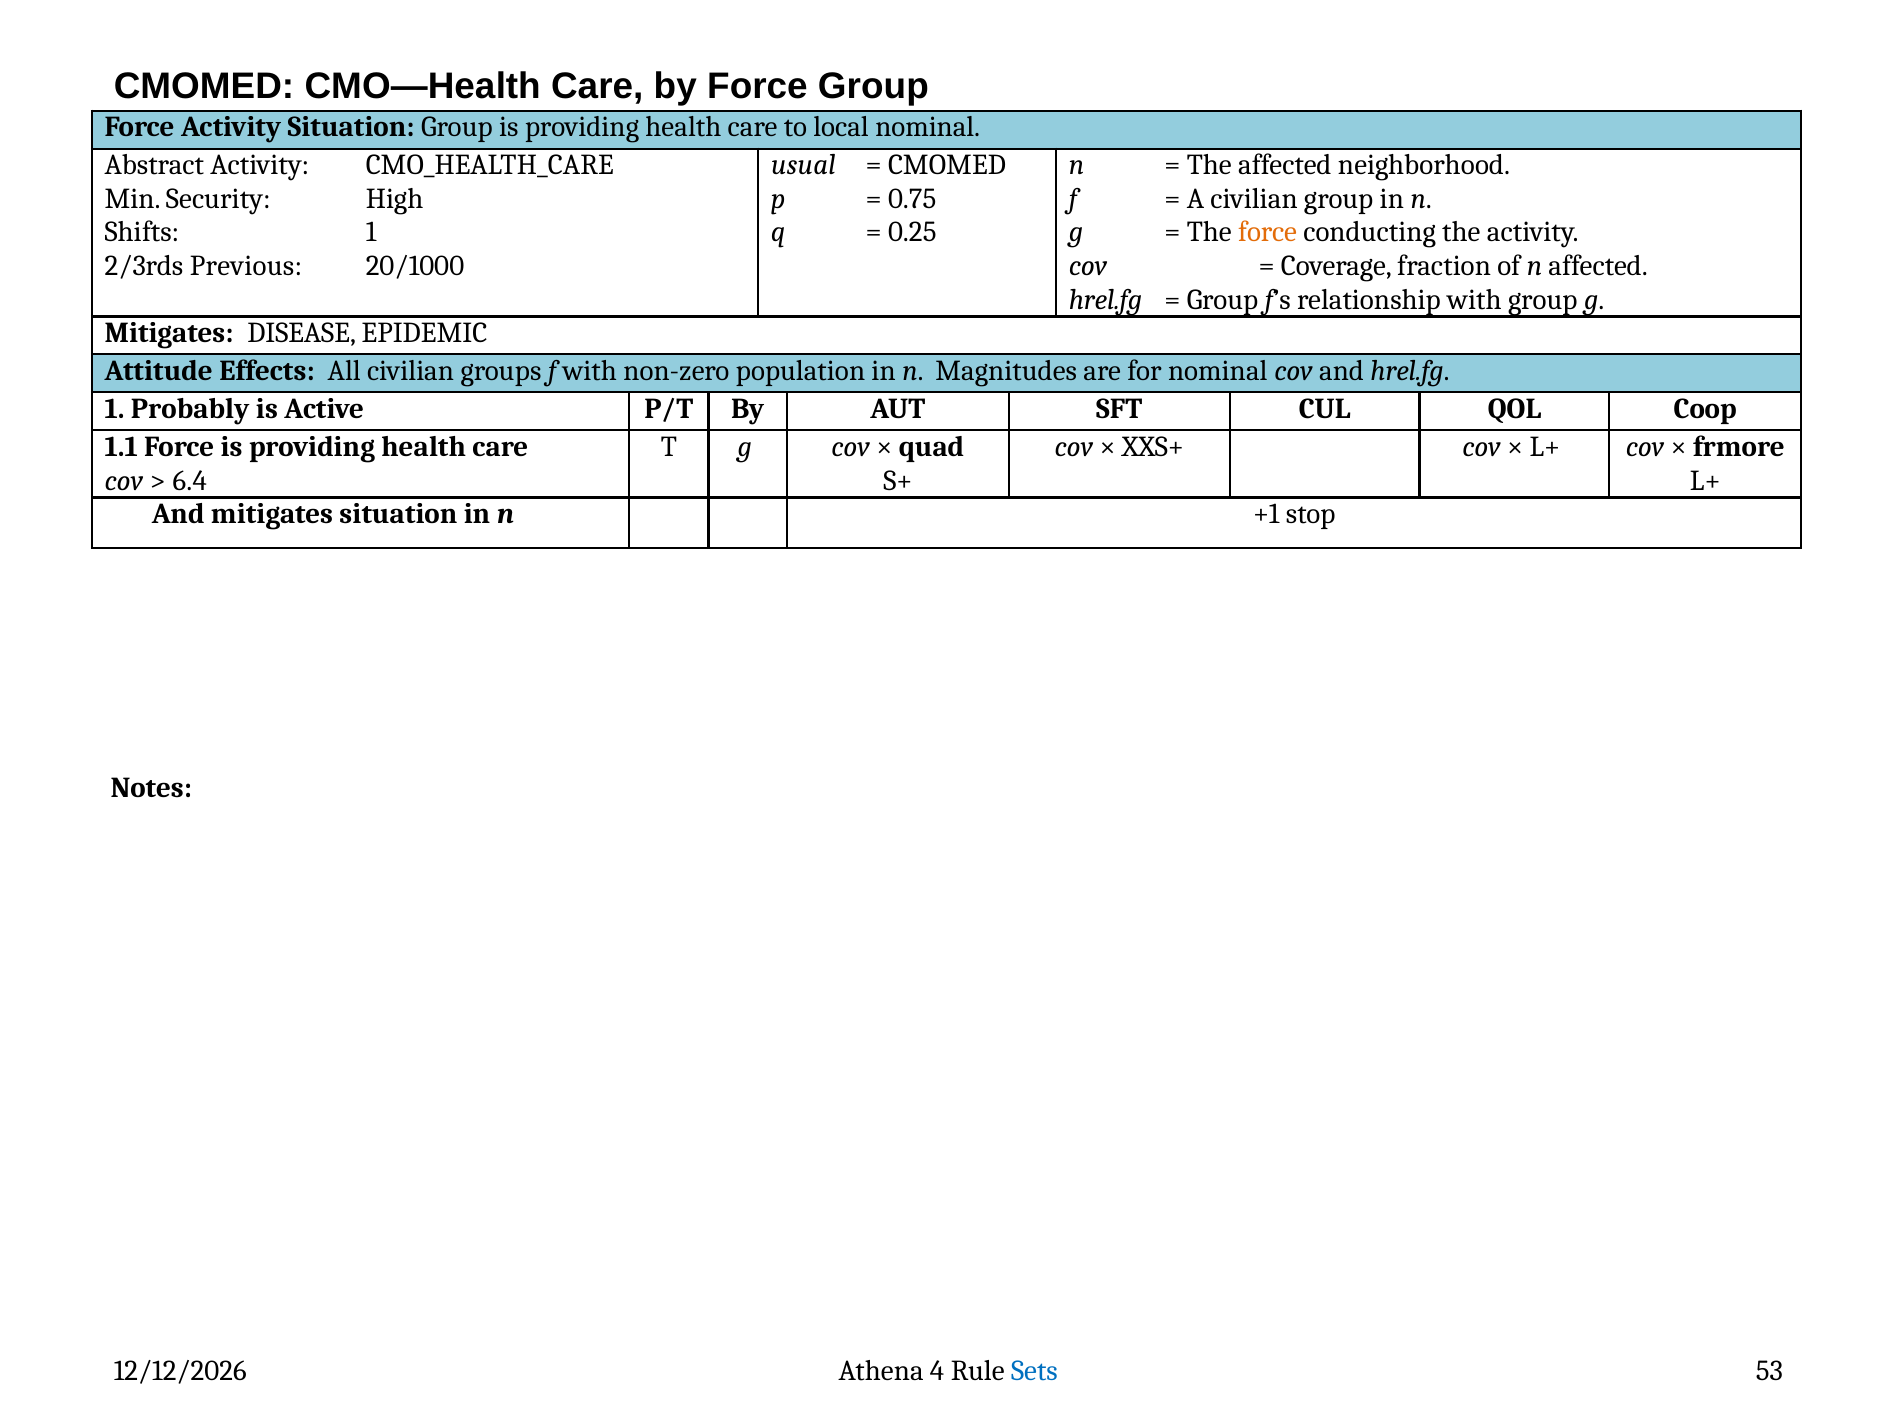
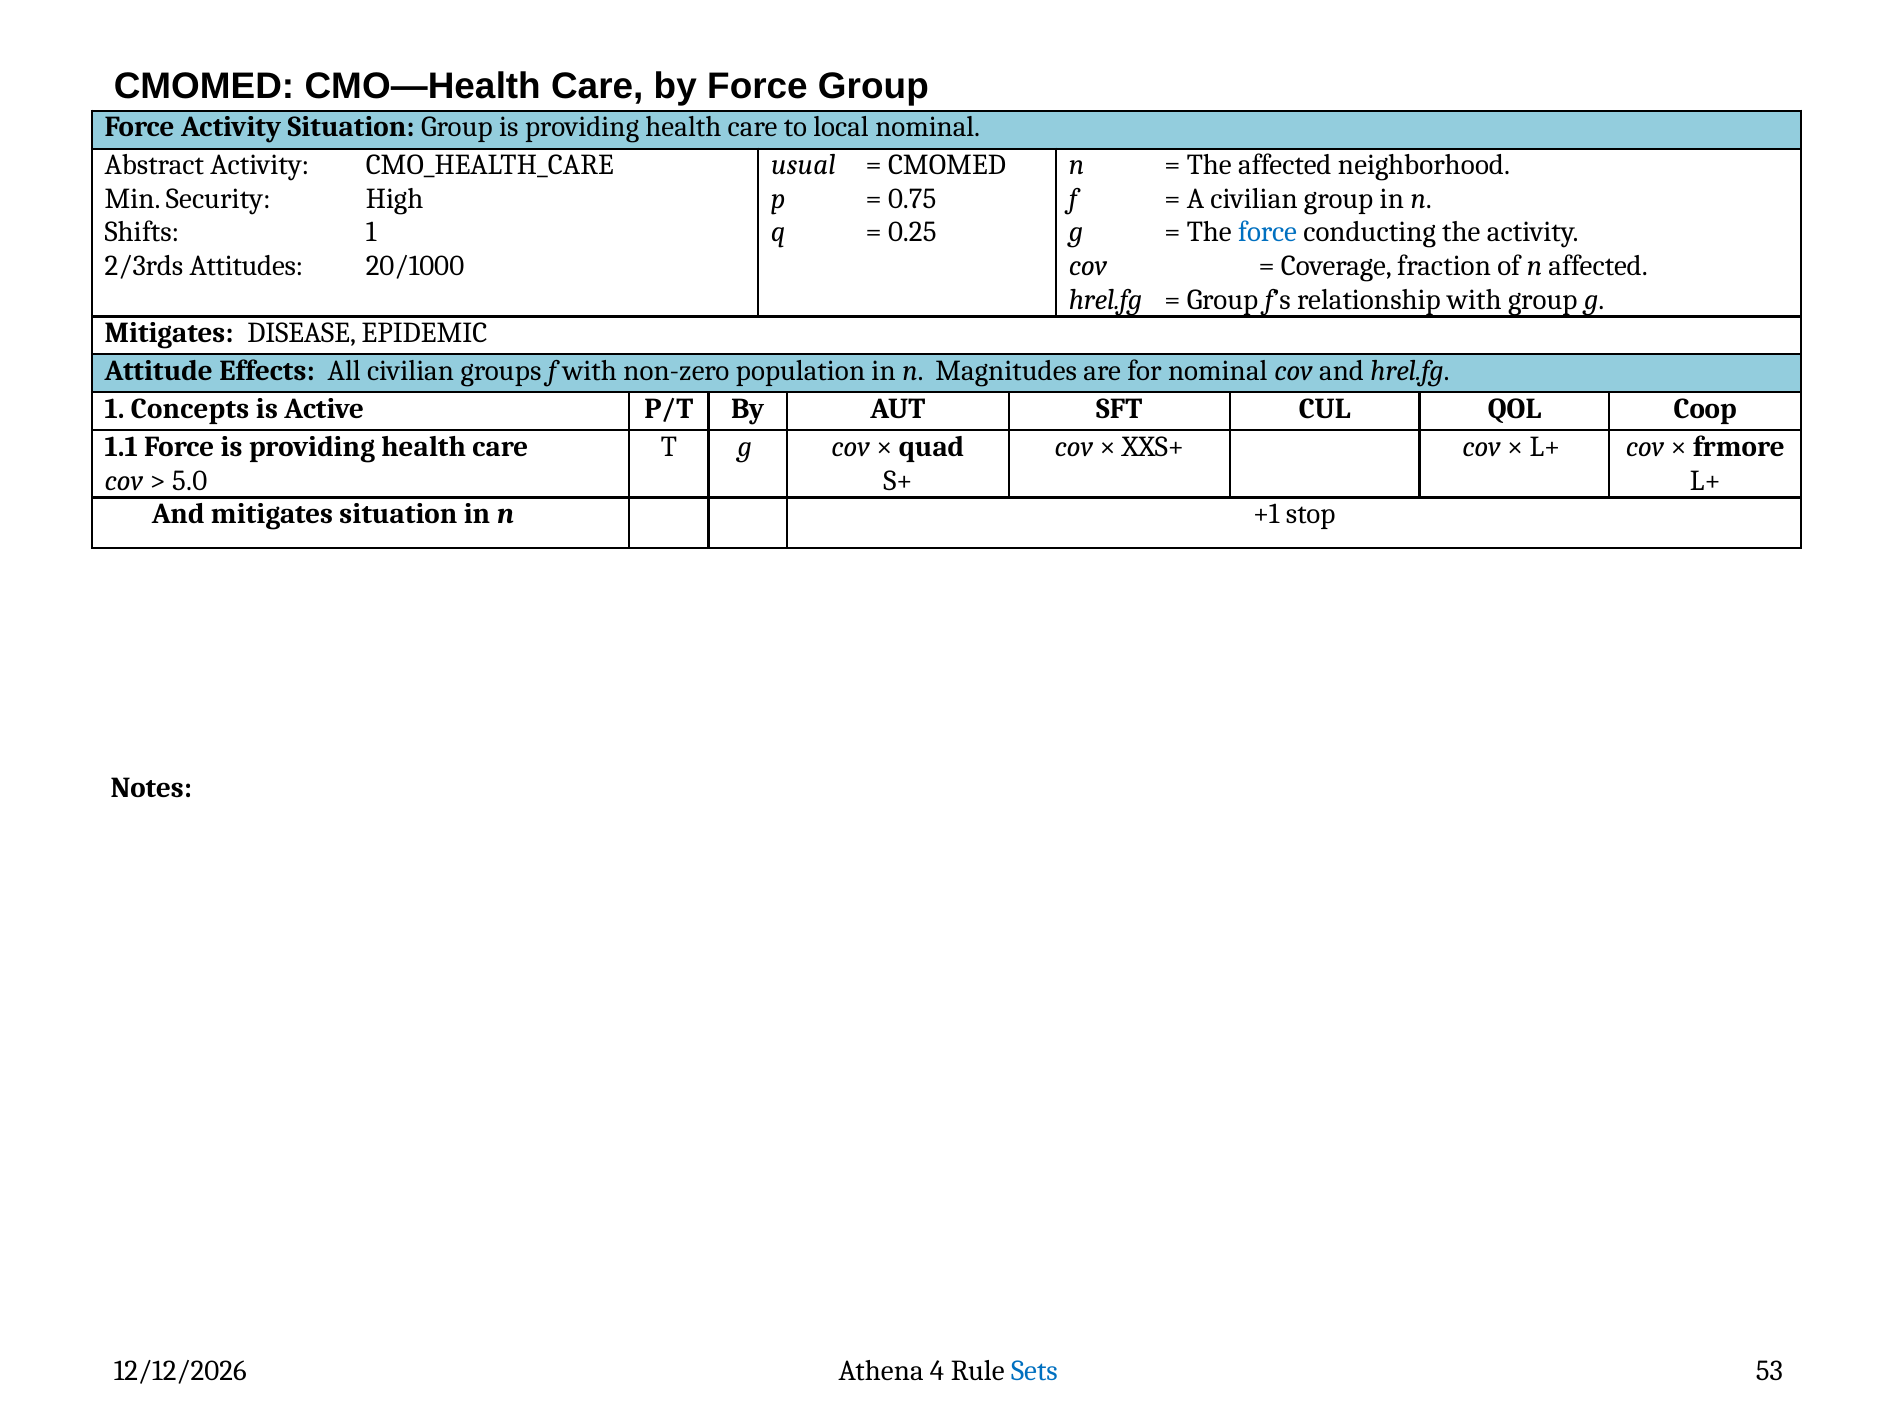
force at (1268, 232) colour: orange -> blue
Previous: Previous -> Attitudes
Probably: Probably -> Concepts
6.4: 6.4 -> 5.0
